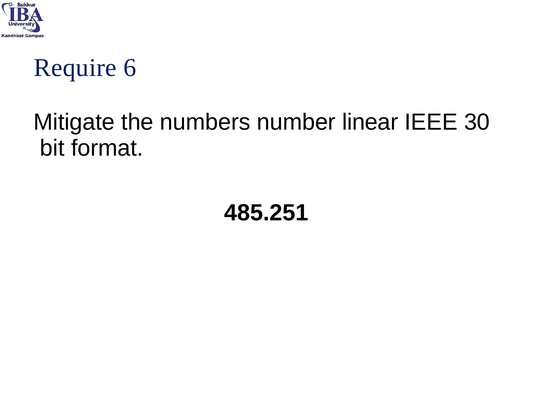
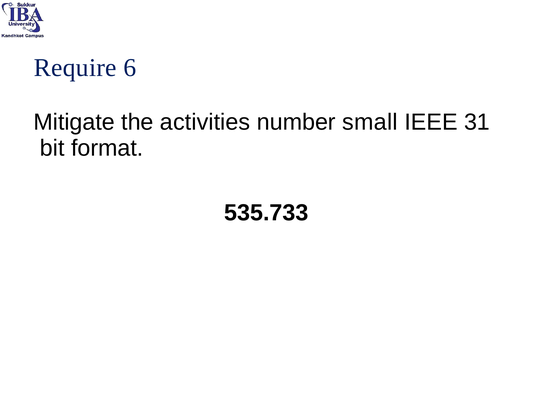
numbers: numbers -> activities
linear: linear -> small
30: 30 -> 31
485.251: 485.251 -> 535.733
